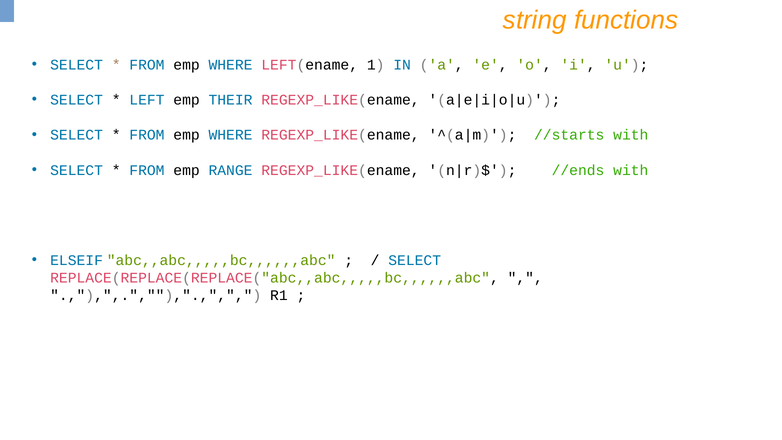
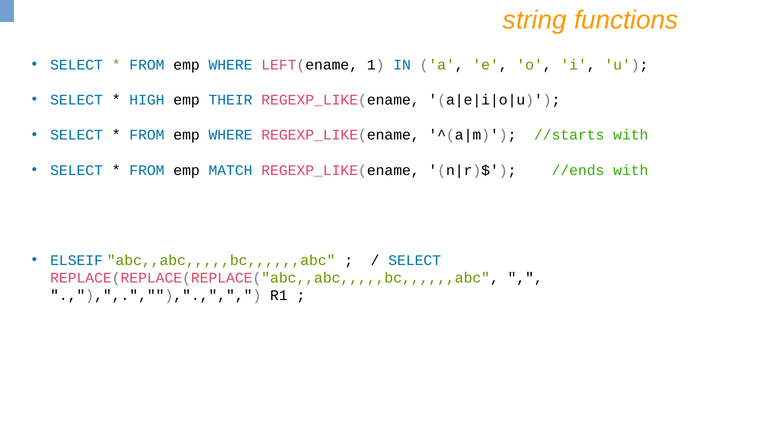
LEFT: LEFT -> HIGH
RANGE: RANGE -> MATCH
